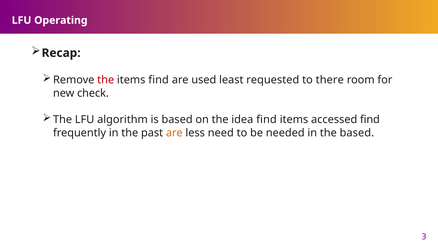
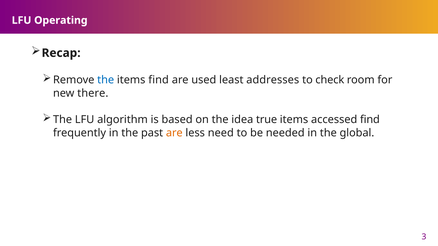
the at (106, 80) colour: red -> blue
requested: requested -> addresses
there: there -> check
check: check -> there
idea find: find -> true
the based: based -> global
